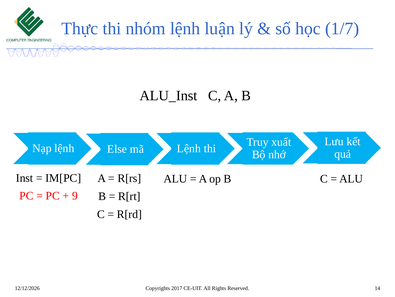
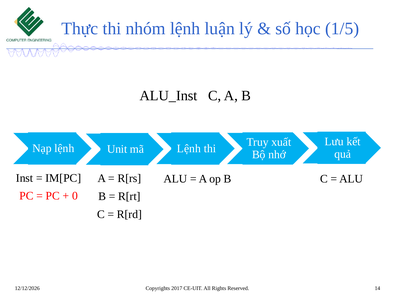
1/7: 1/7 -> 1/5
Else: Else -> Unit
9: 9 -> 0
